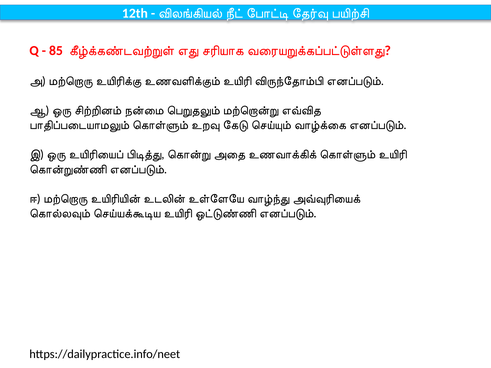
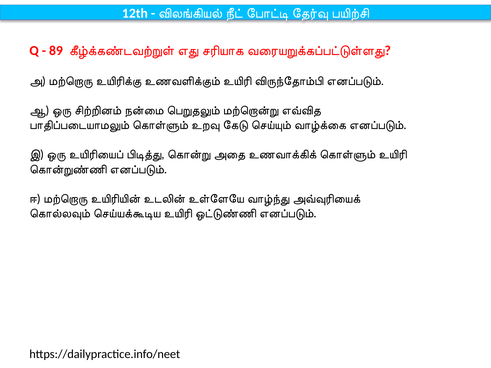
85: 85 -> 89
